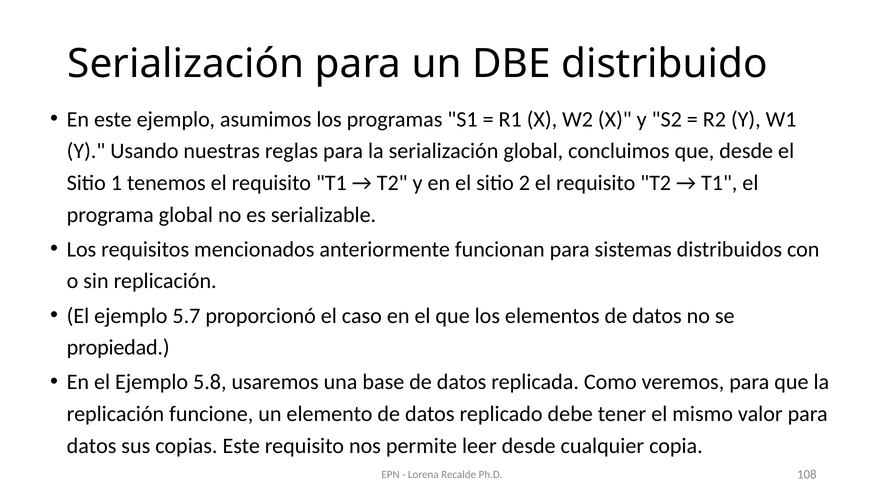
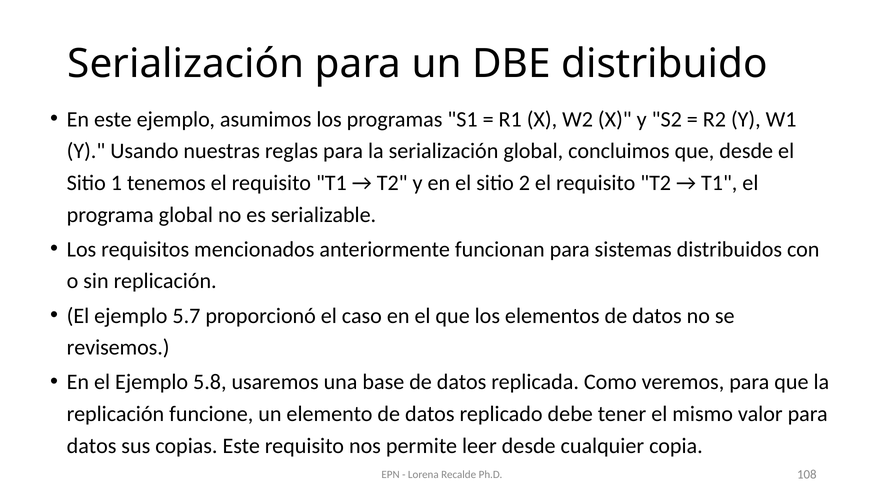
propiedad: propiedad -> revisemos
